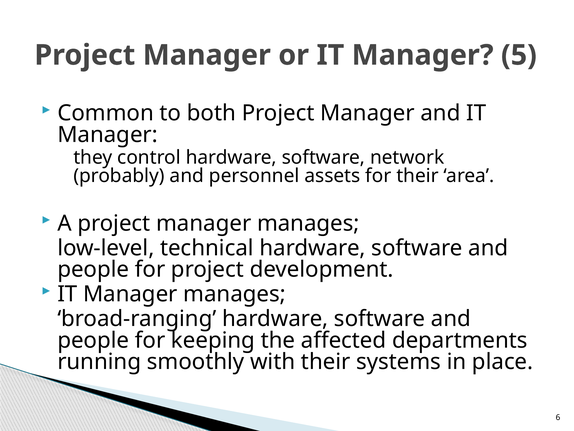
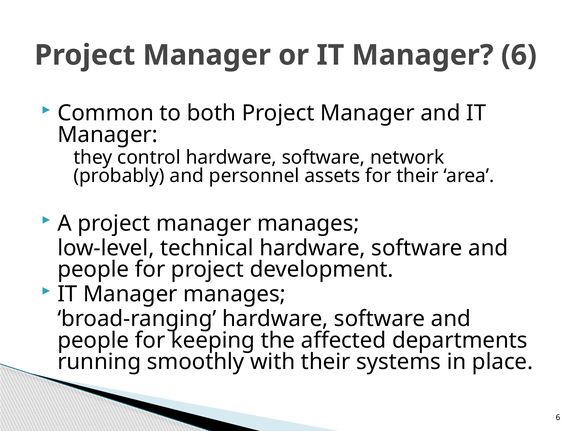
Manager 5: 5 -> 6
